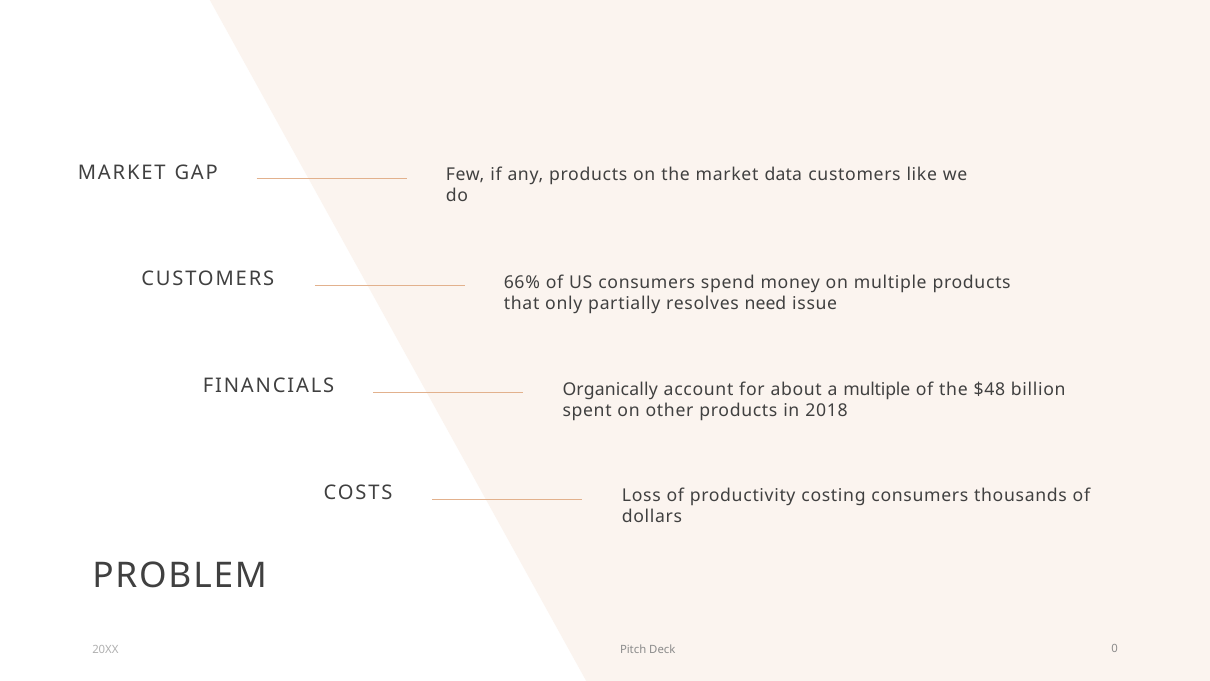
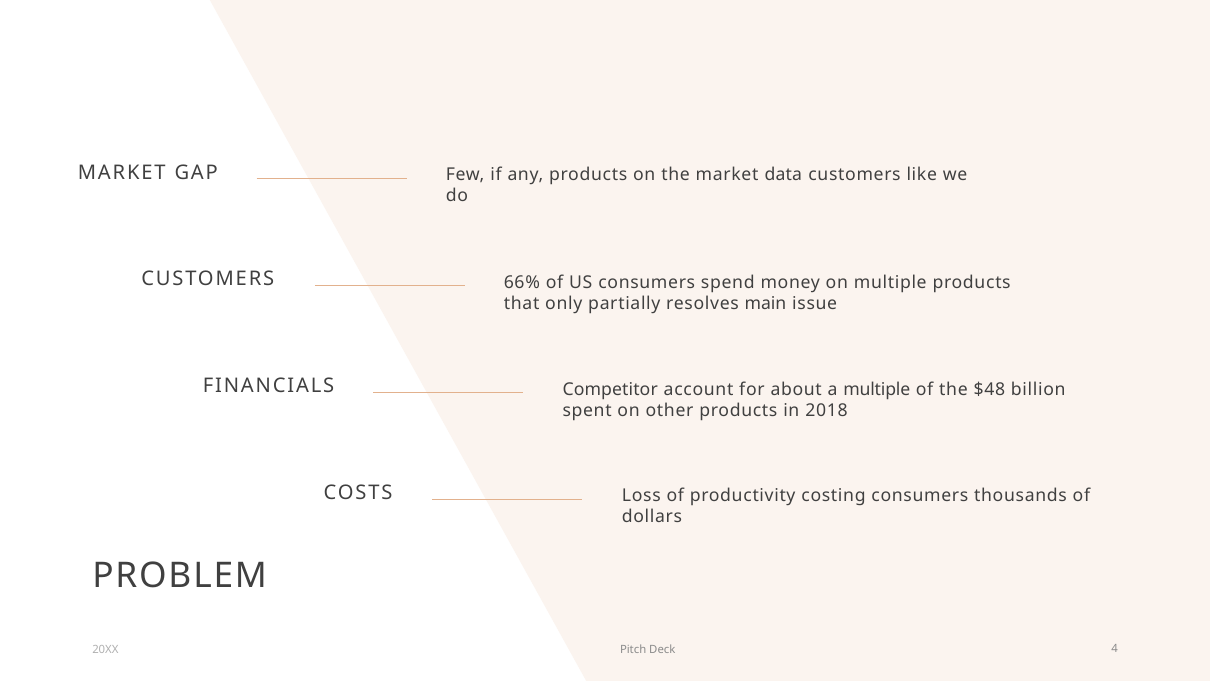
need: need -> main
Organically: Organically -> Competitor
0: 0 -> 4
